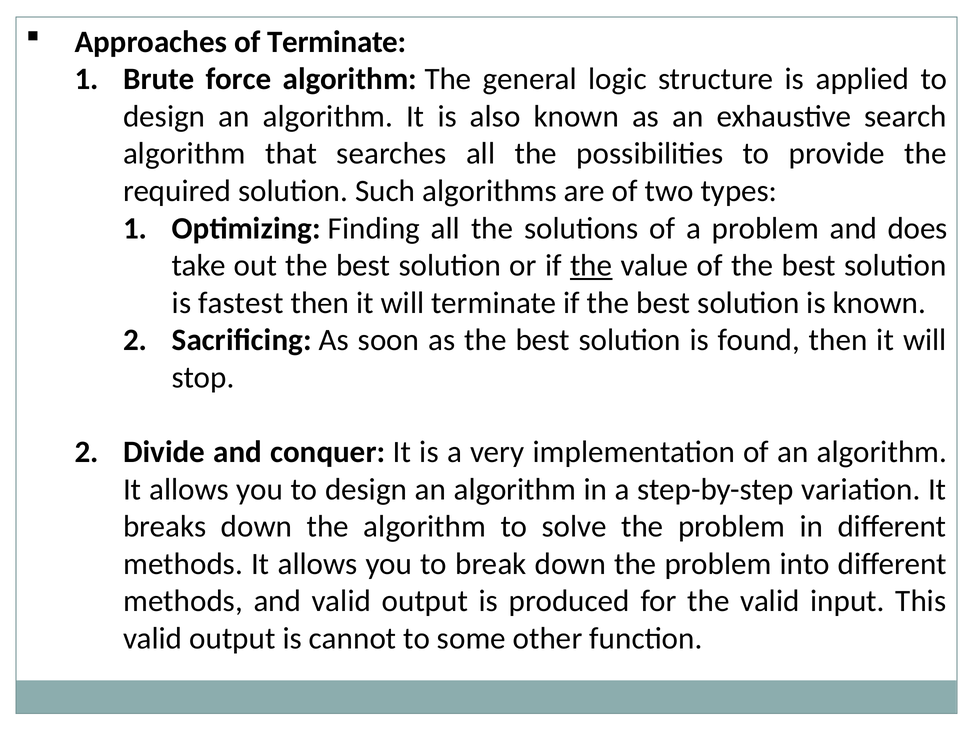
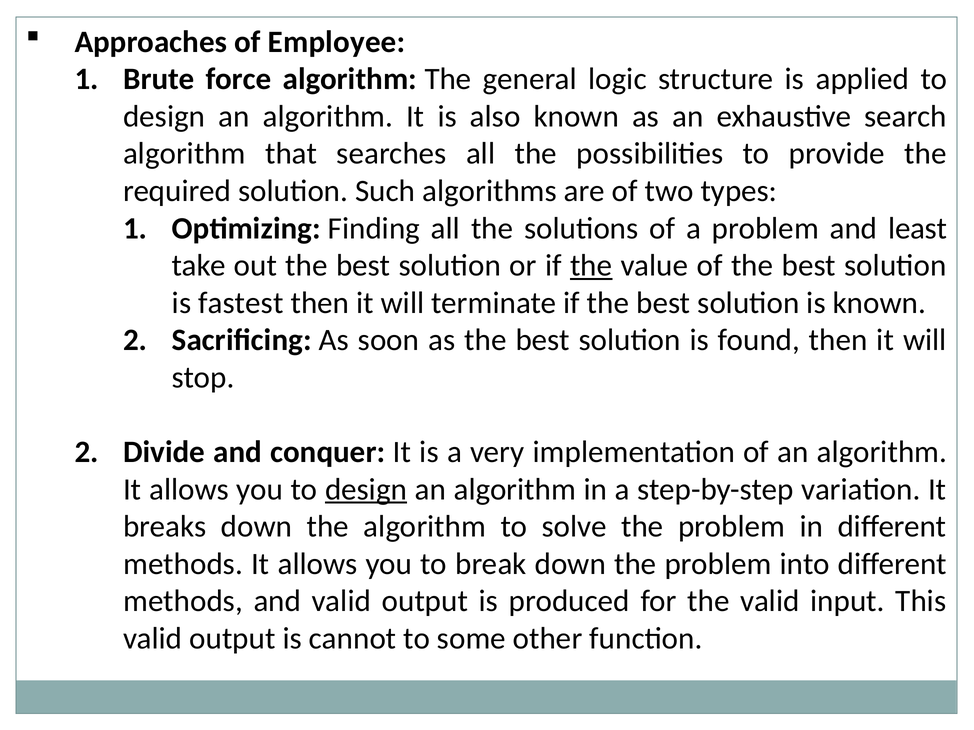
of Terminate: Terminate -> Employee
does: does -> least
design at (366, 490) underline: none -> present
